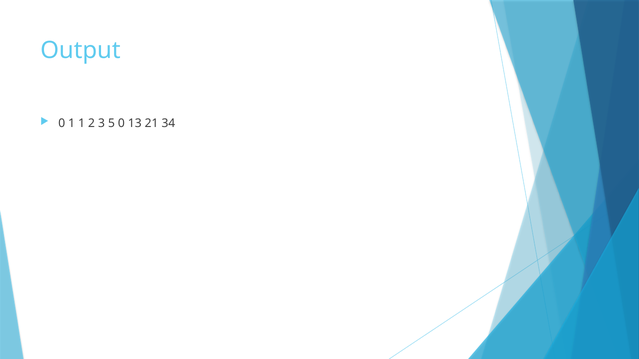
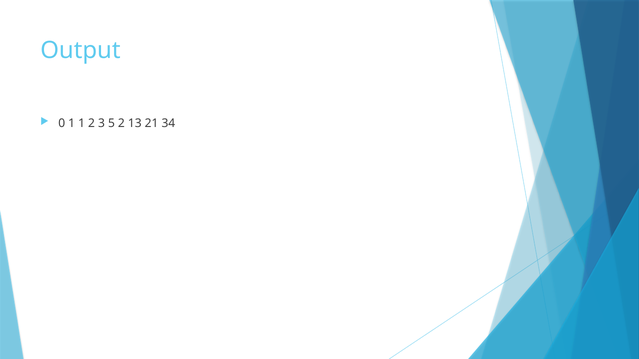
5 0: 0 -> 2
